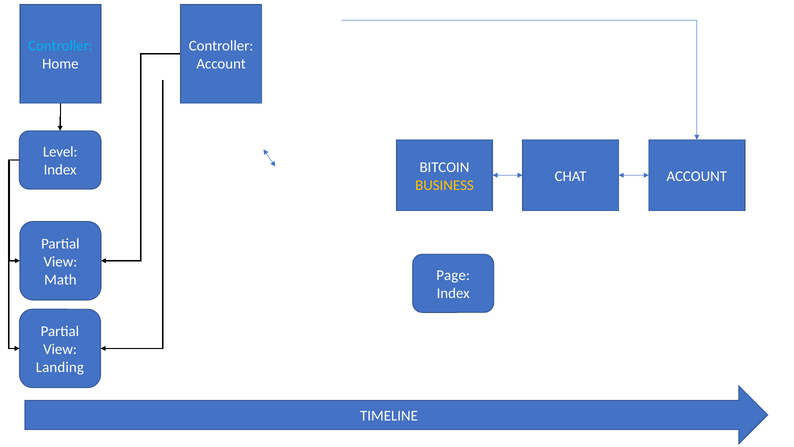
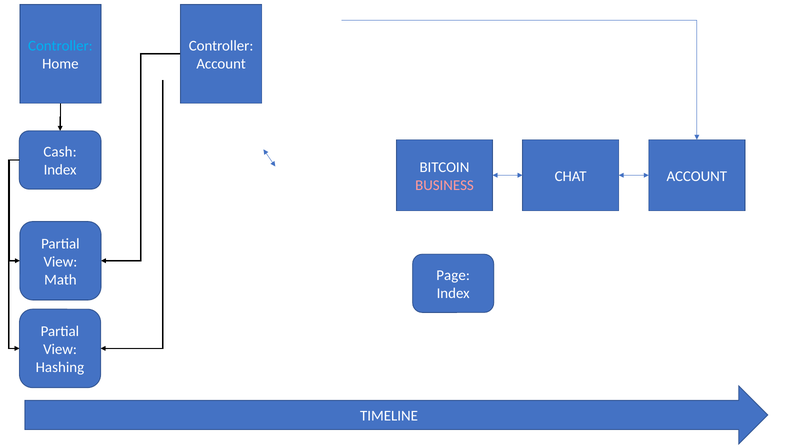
Level: Level -> Cash
BUSINESS colour: yellow -> pink
Landing: Landing -> Hashing
